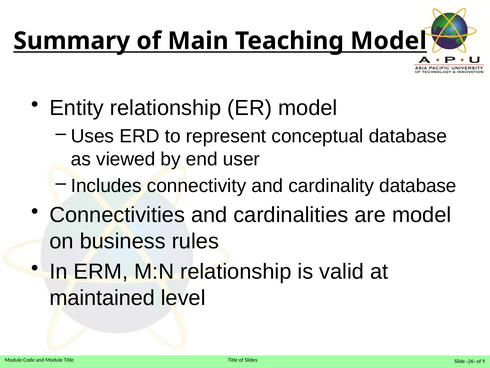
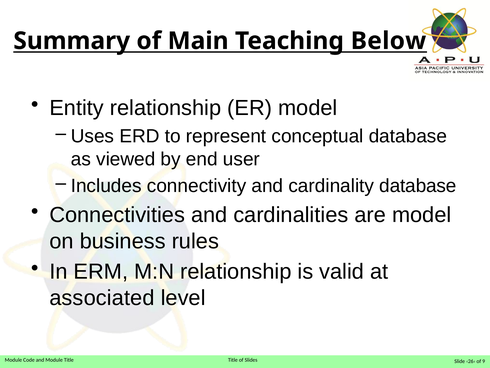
Teaching Model: Model -> Below
maintained: maintained -> associated
